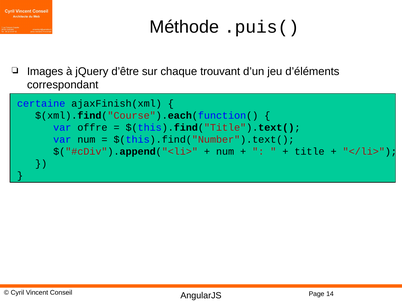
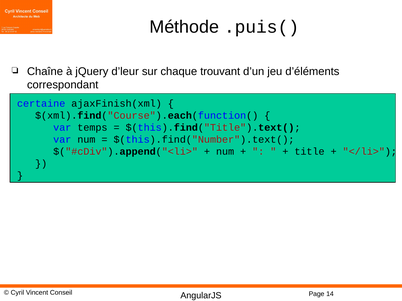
Images: Images -> Chaîne
d’être: d’être -> d’leur
offre: offre -> temps
